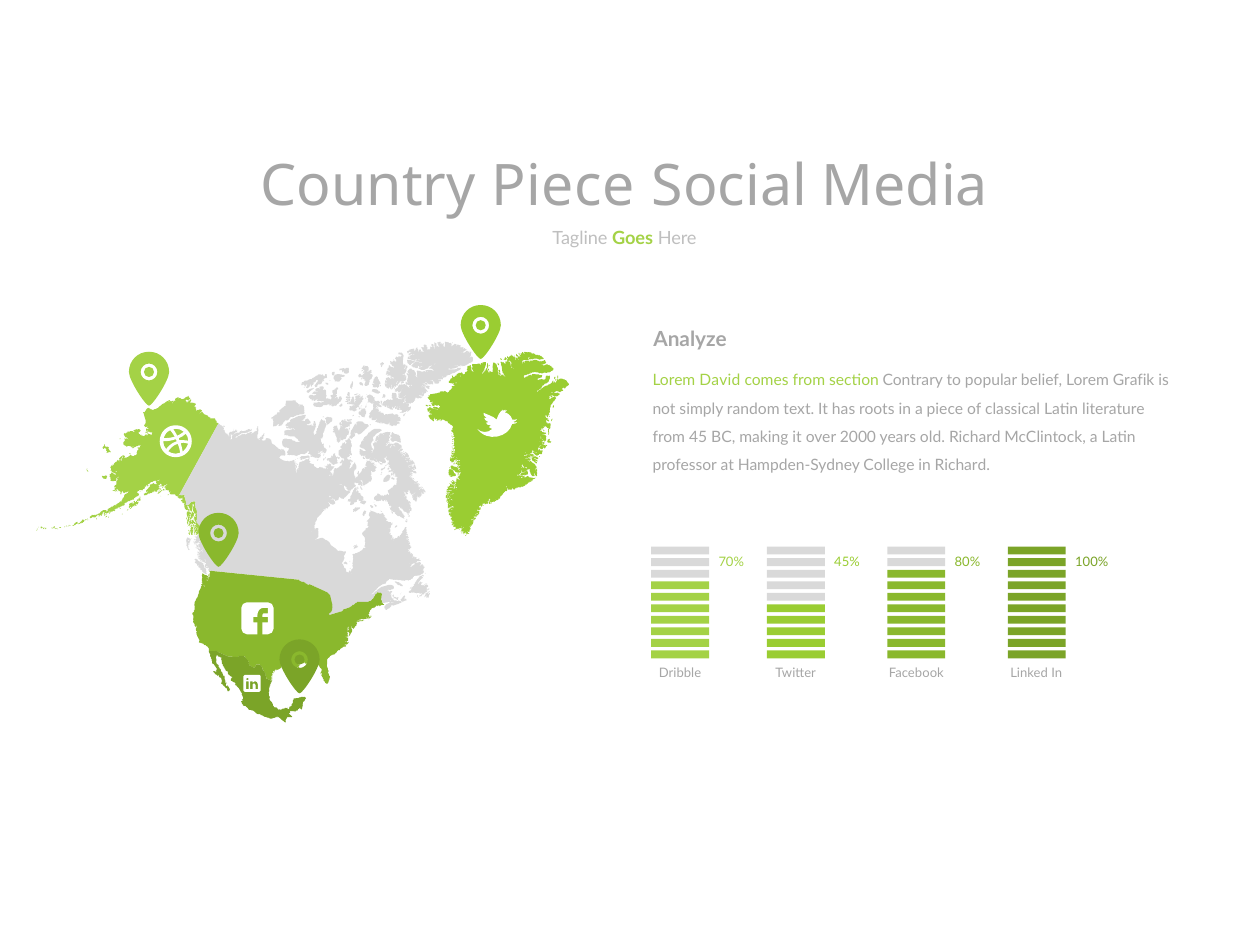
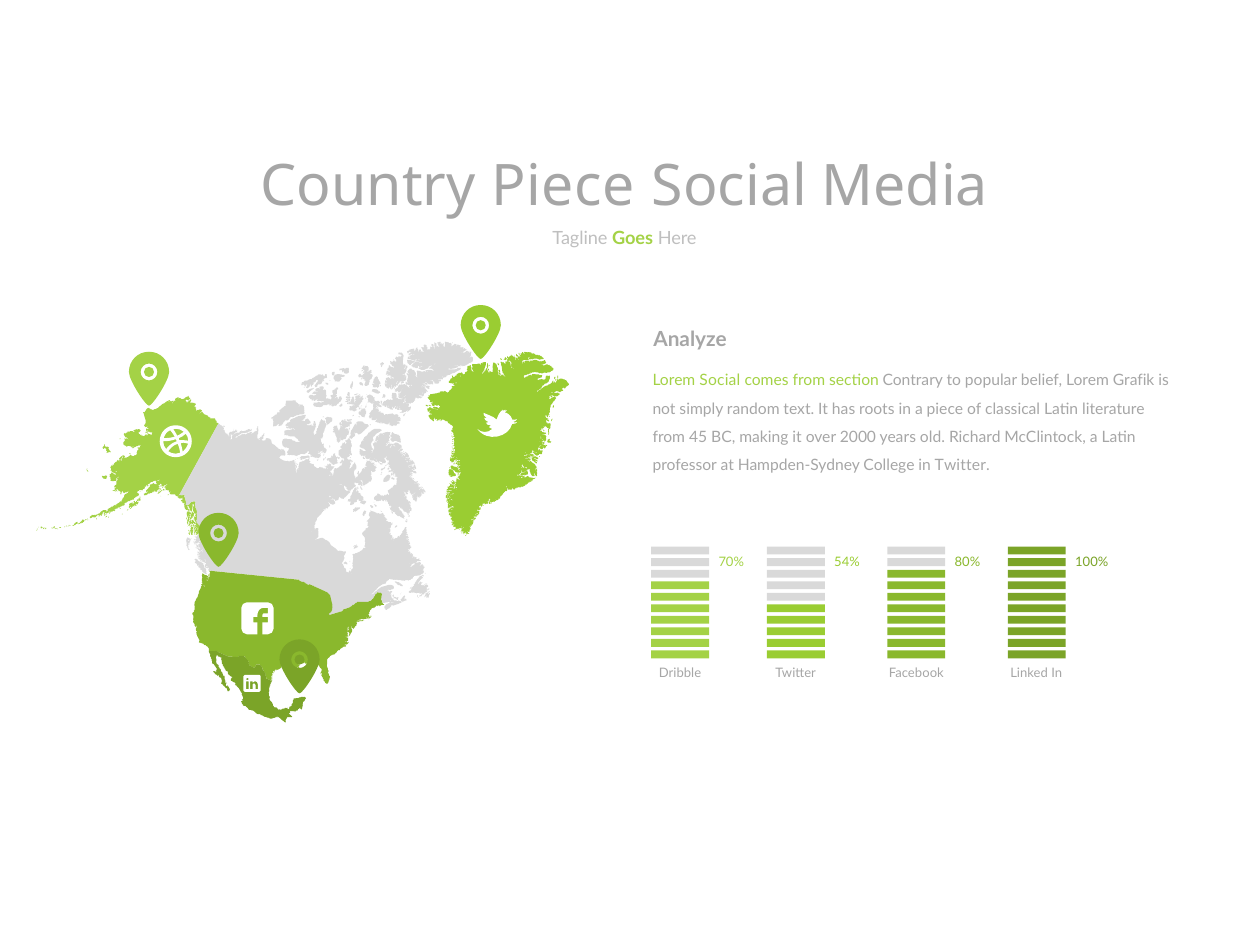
Lorem David: David -> Social
in Richard: Richard -> Twitter
45%: 45% -> 54%
